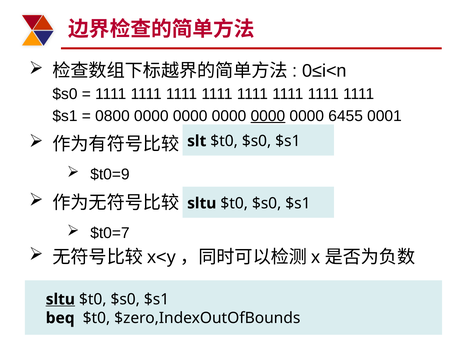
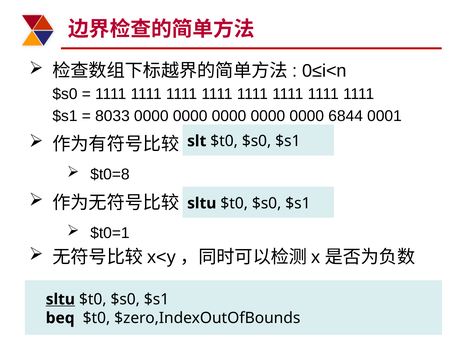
0800: 0800 -> 8033
0000 at (268, 116) underline: present -> none
6455: 6455 -> 6844
$t0=9: $t0=9 -> $t0=8
$t0=7: $t0=7 -> $t0=1
